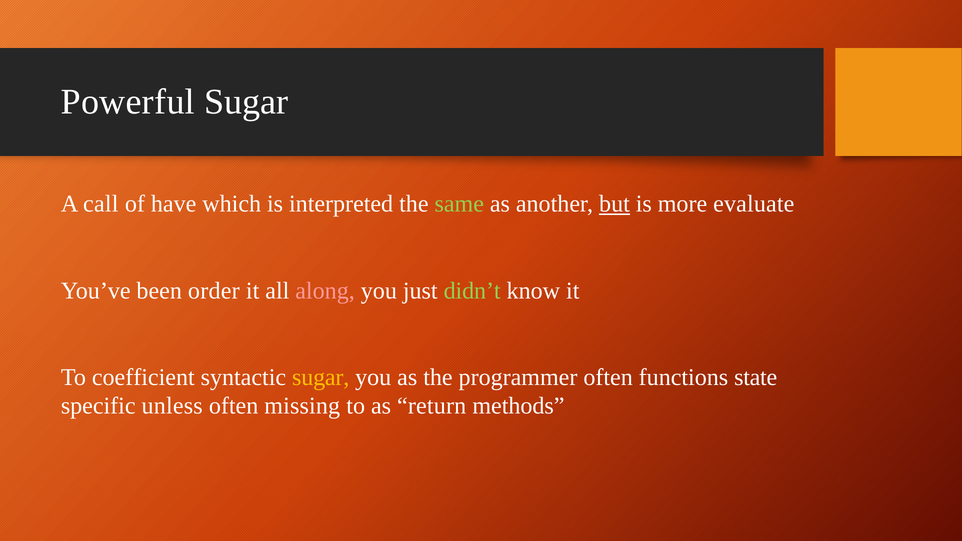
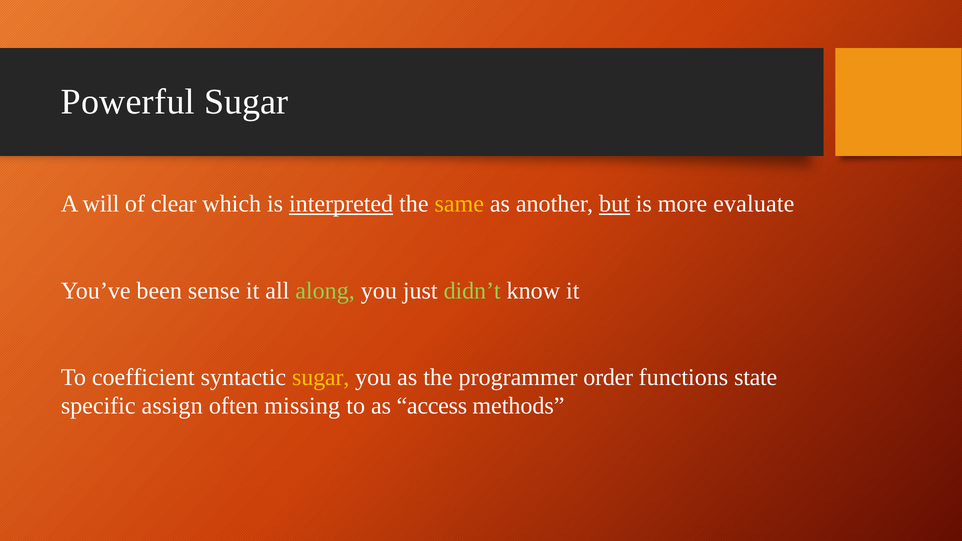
call: call -> will
have: have -> clear
interpreted underline: none -> present
same colour: light green -> yellow
order: order -> sense
along colour: pink -> light green
programmer often: often -> order
unless: unless -> assign
return: return -> access
